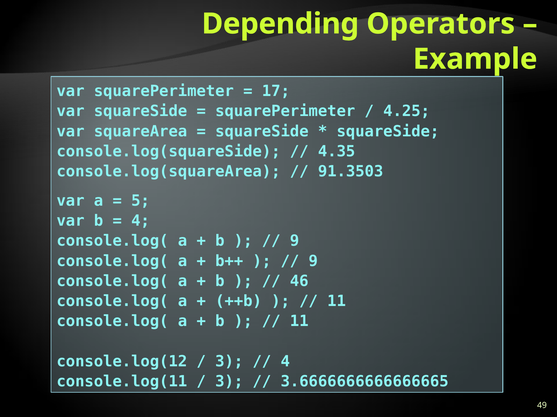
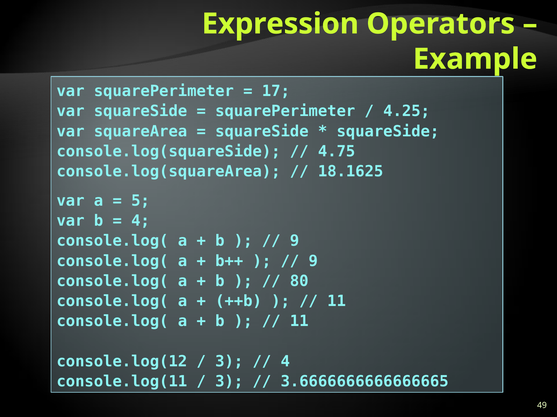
Depending: Depending -> Expression
4.35: 4.35 -> 4.75
91.3503: 91.3503 -> 18.1625
46: 46 -> 80
